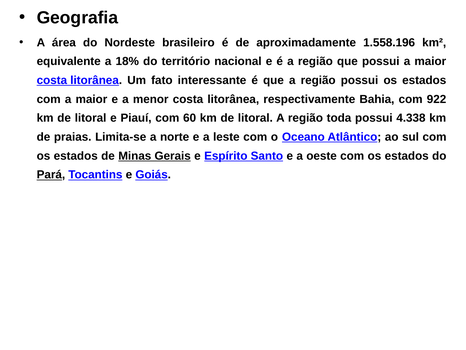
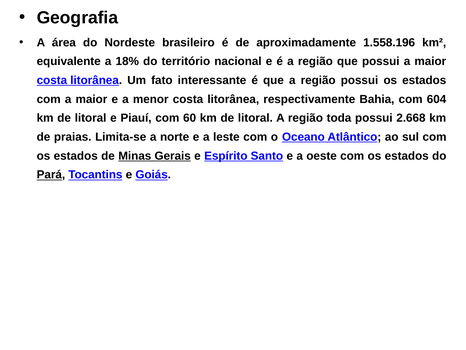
922: 922 -> 604
4.338: 4.338 -> 2.668
